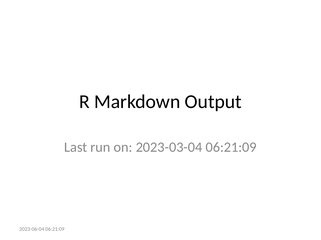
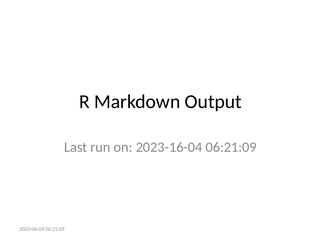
2023-03-04: 2023-03-04 -> 2023-16-04
